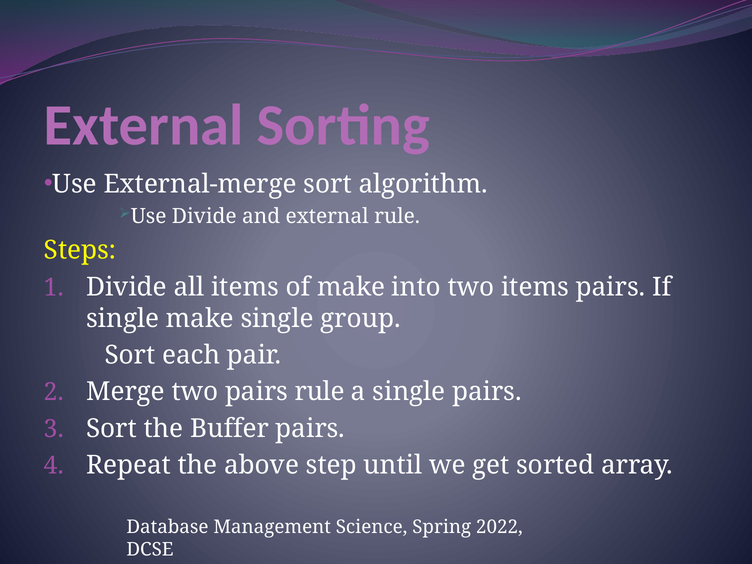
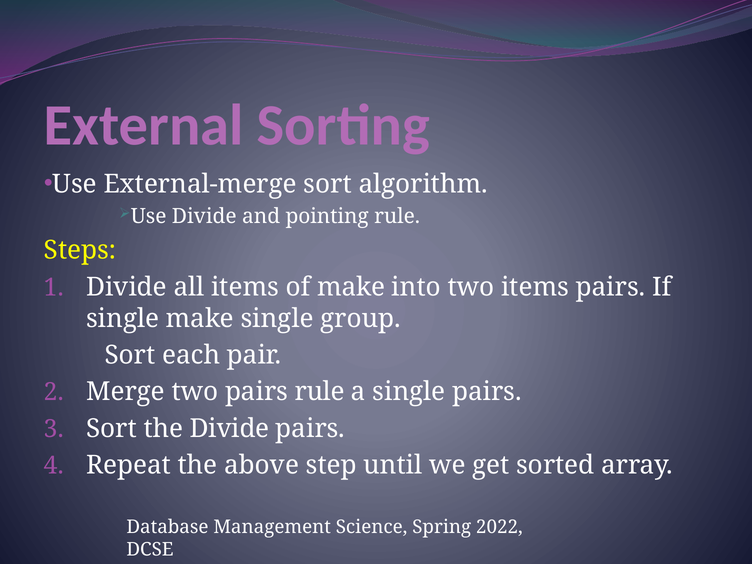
and external: external -> pointing
the Buffer: Buffer -> Divide
